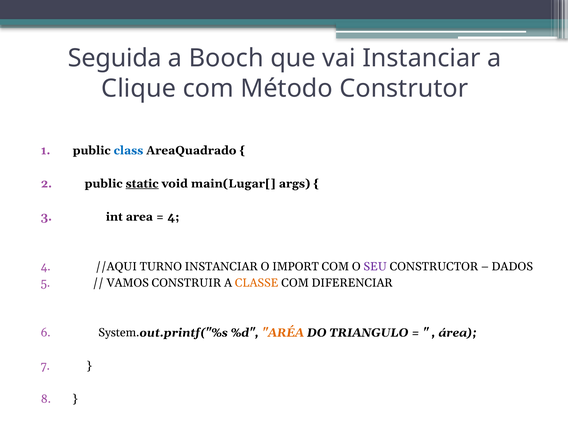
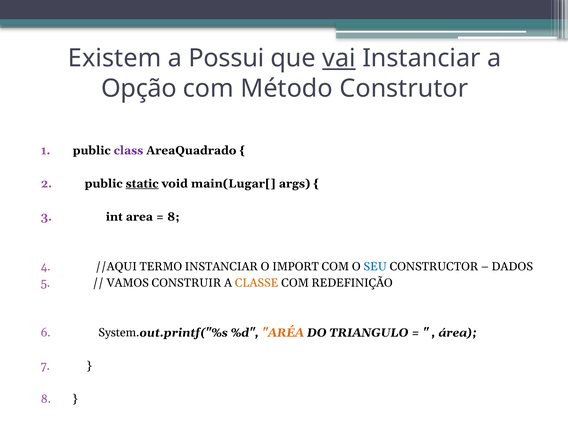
Seguida: Seguida -> Existem
Booch: Booch -> Possui
vai underline: none -> present
Clique: Clique -> Opção
class colour: blue -> purple
4 at (173, 217): 4 -> 8
TURNO: TURNO -> TERMO
SEU colour: purple -> blue
DIFERENCIAR: DIFERENCIAR -> REDEFINIÇÃO
